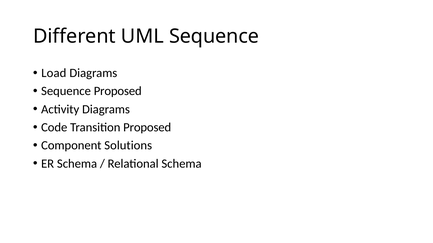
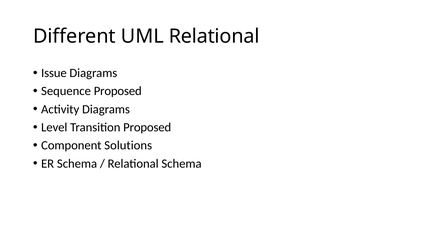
UML Sequence: Sequence -> Relational
Load: Load -> Issue
Code: Code -> Level
